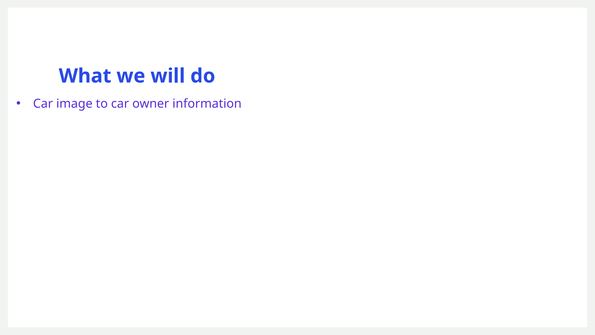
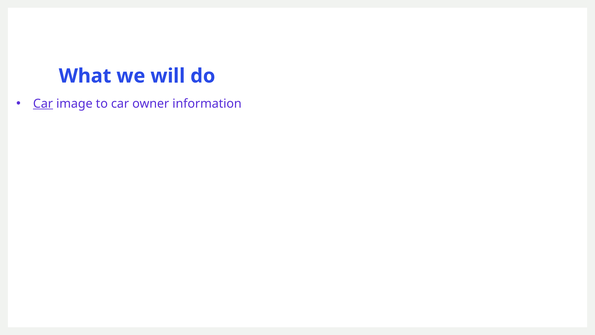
Car at (43, 104) underline: none -> present
